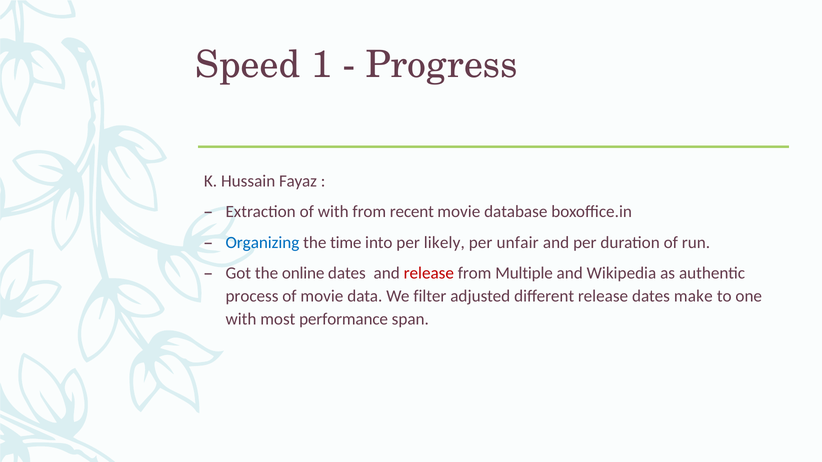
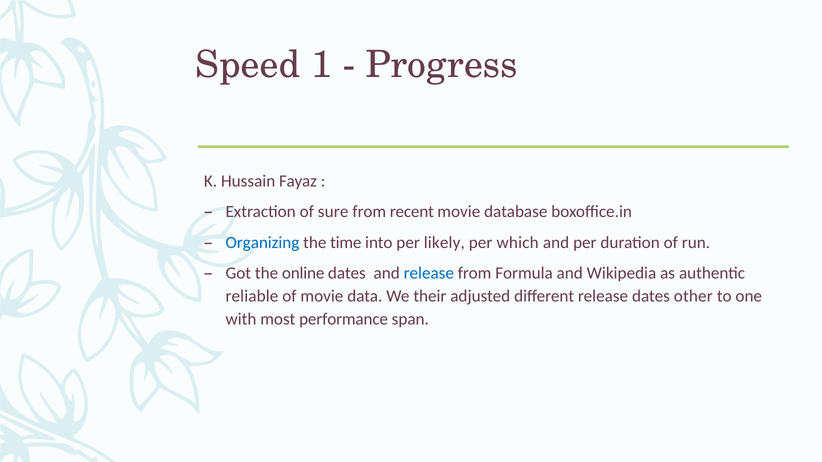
of with: with -> sure
unfair: unfair -> which
release at (429, 274) colour: red -> blue
Multiple: Multiple -> Formula
process: process -> reliable
filter: filter -> their
make: make -> other
